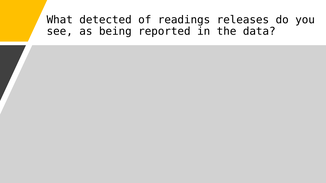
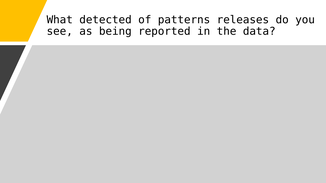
readings: readings -> patterns
